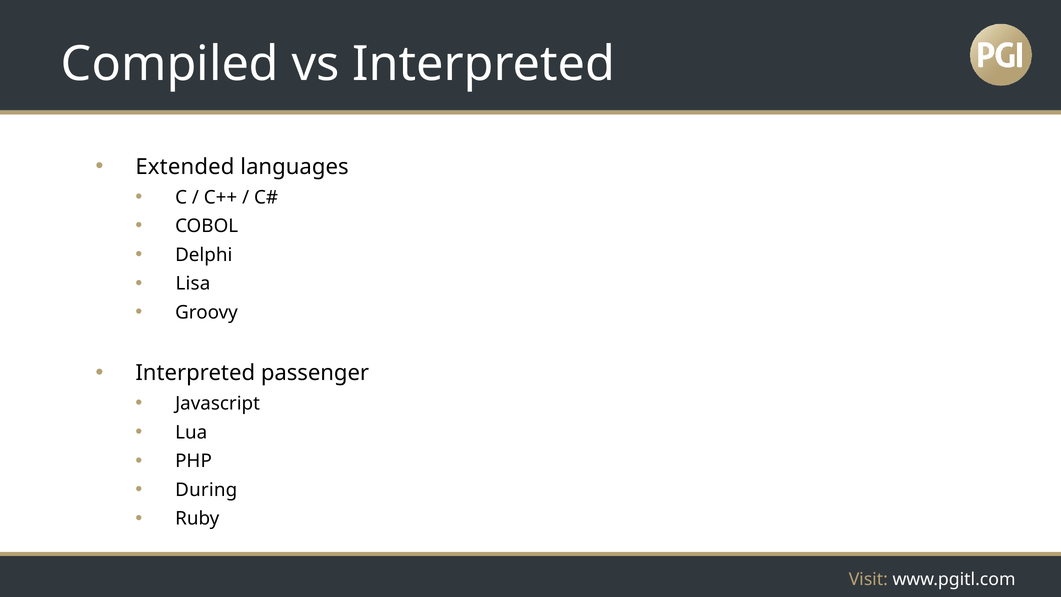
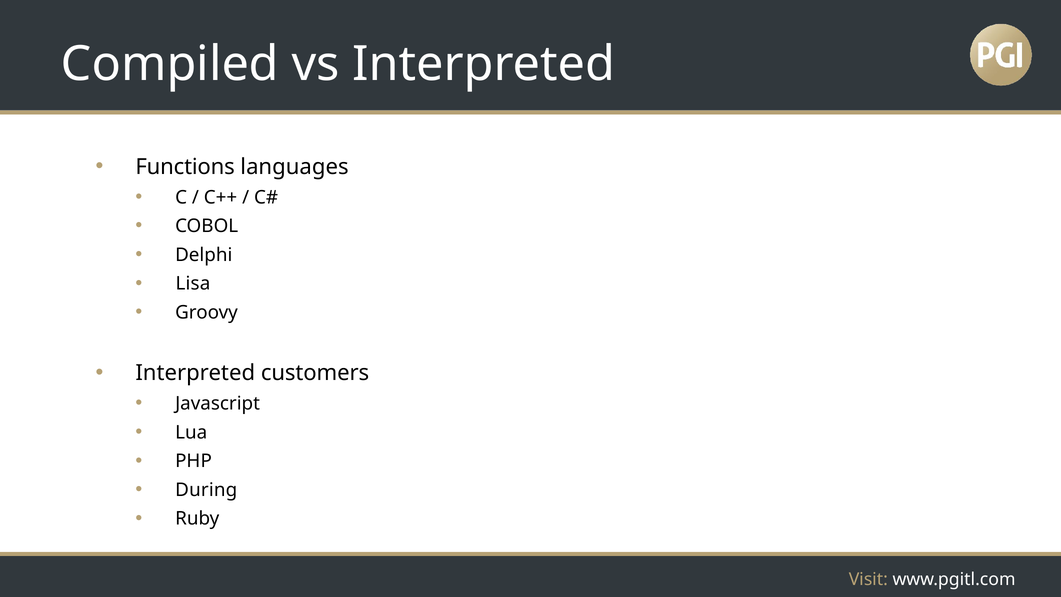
Extended: Extended -> Functions
passenger: passenger -> customers
